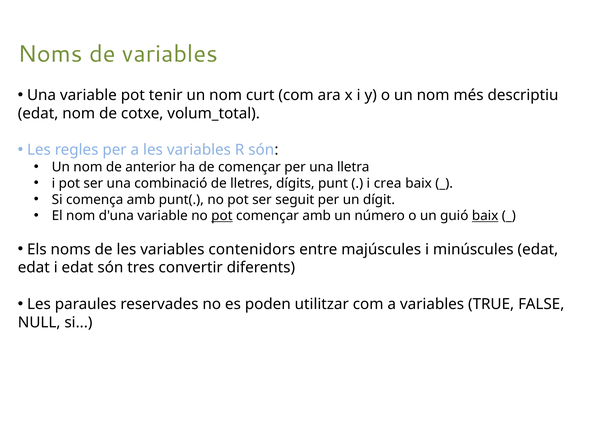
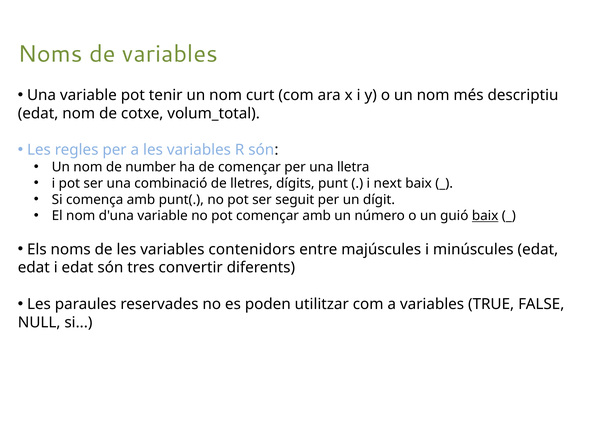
anterior: anterior -> number
crea: crea -> next
pot at (222, 216) underline: present -> none
